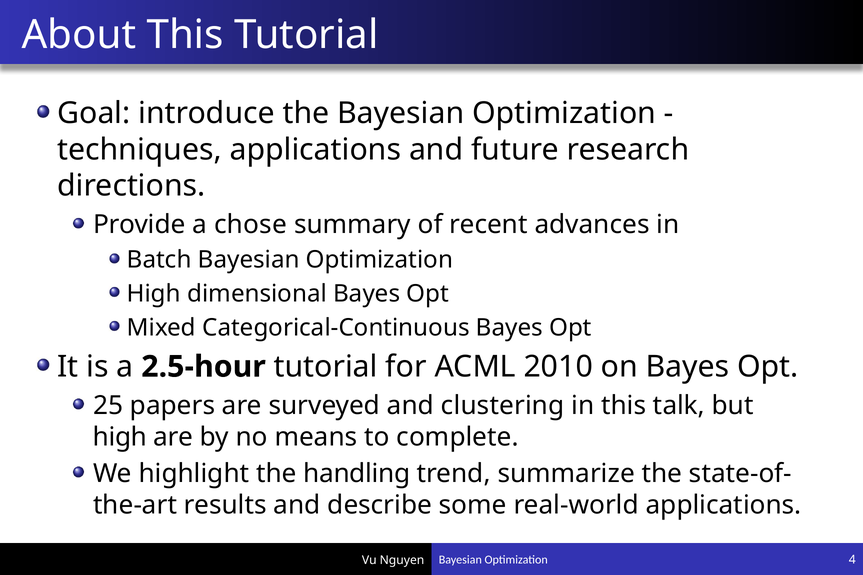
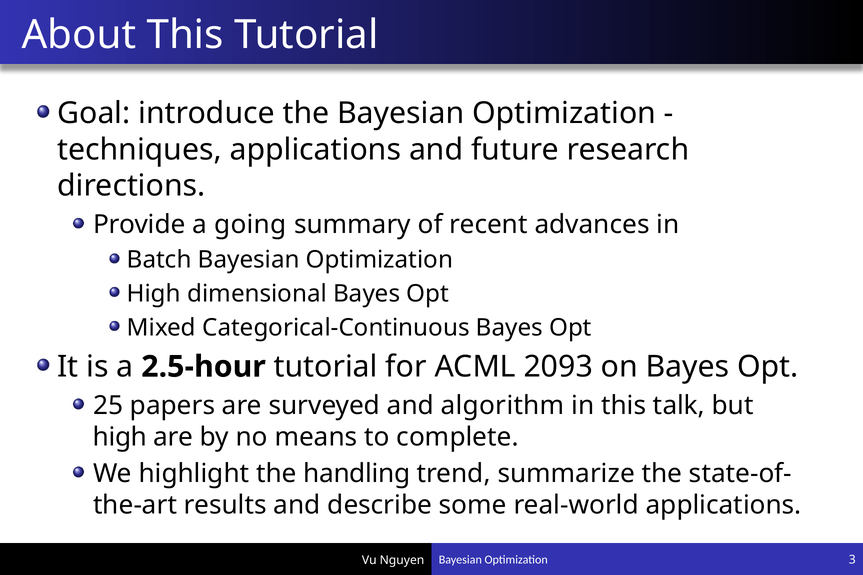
chose: chose -> going
2010: 2010 -> 2093
clustering: clustering -> algorithm
4: 4 -> 3
